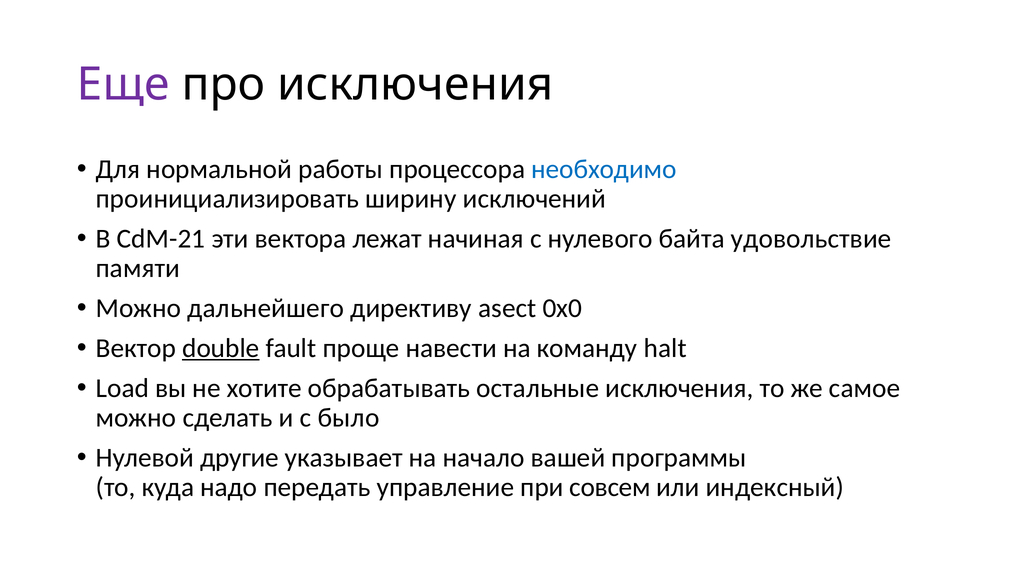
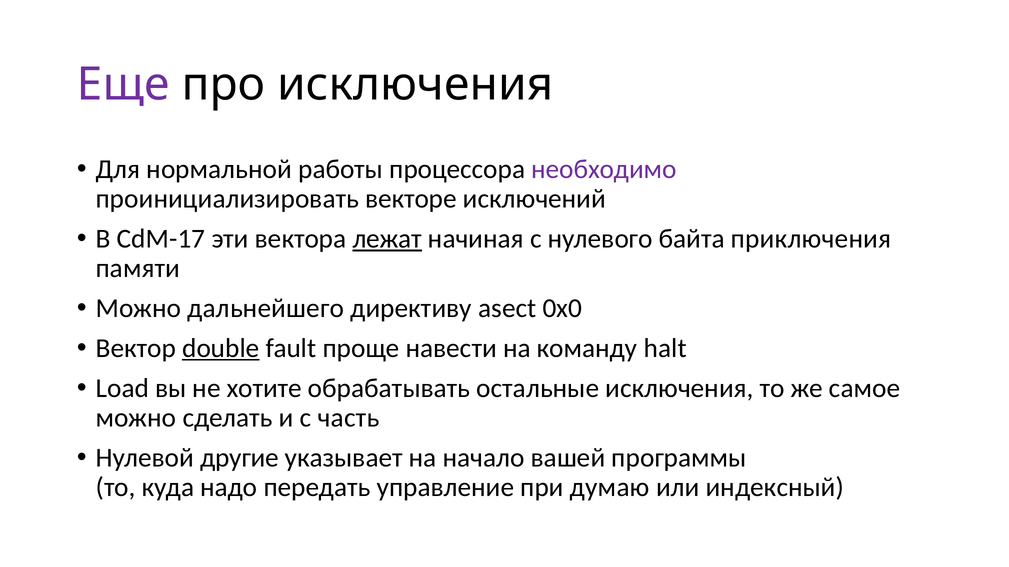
необходимо colour: blue -> purple
ширину: ширину -> векторе
CdM-21: CdM-21 -> CdM-17
лежат underline: none -> present
удовольствие: удовольствие -> приключения
было: было -> часть
совсем: совсем -> думаю
